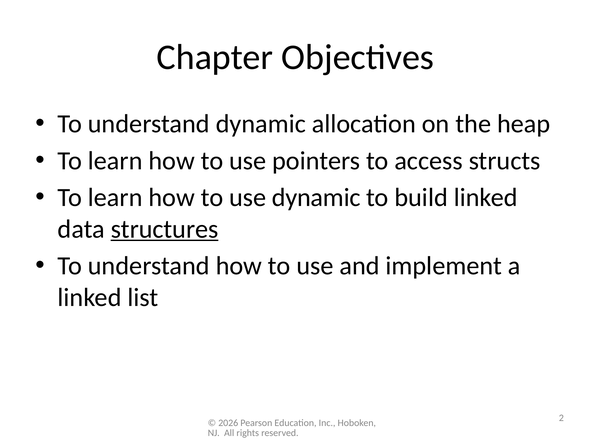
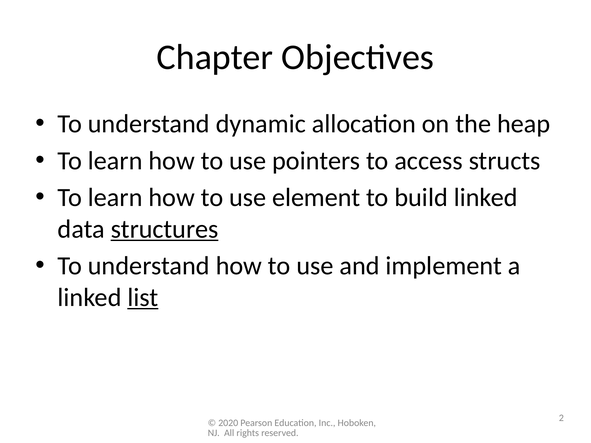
use dynamic: dynamic -> element
list underline: none -> present
2026: 2026 -> 2020
